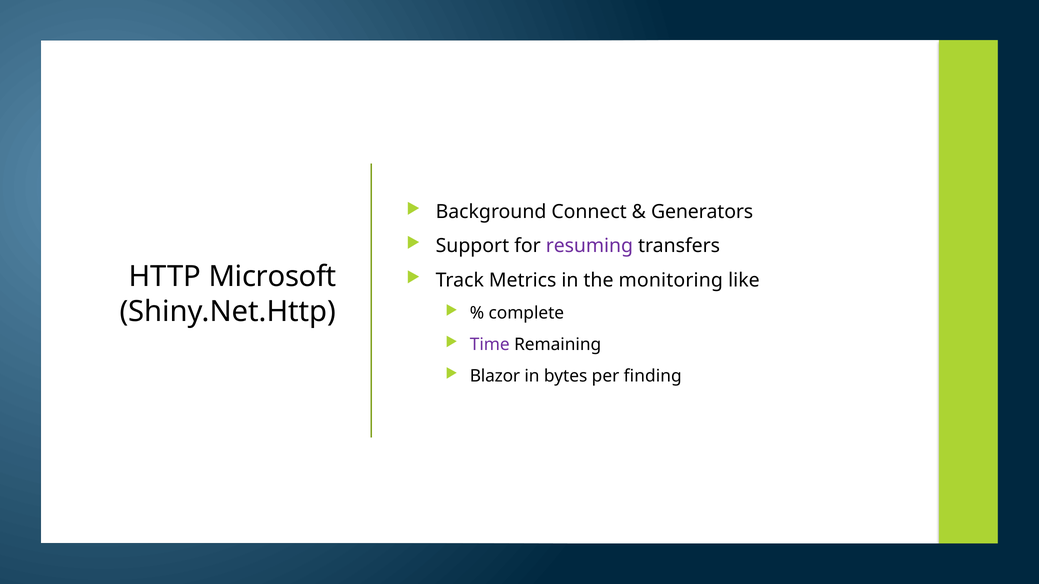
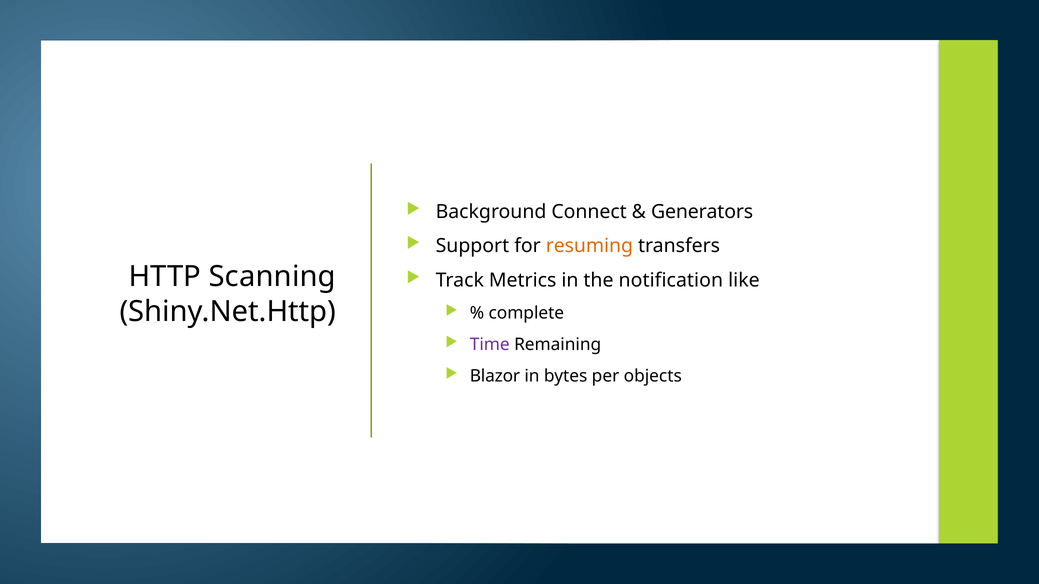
resuming colour: purple -> orange
Microsoft: Microsoft -> Scanning
monitoring: monitoring -> notification
finding: finding -> objects
